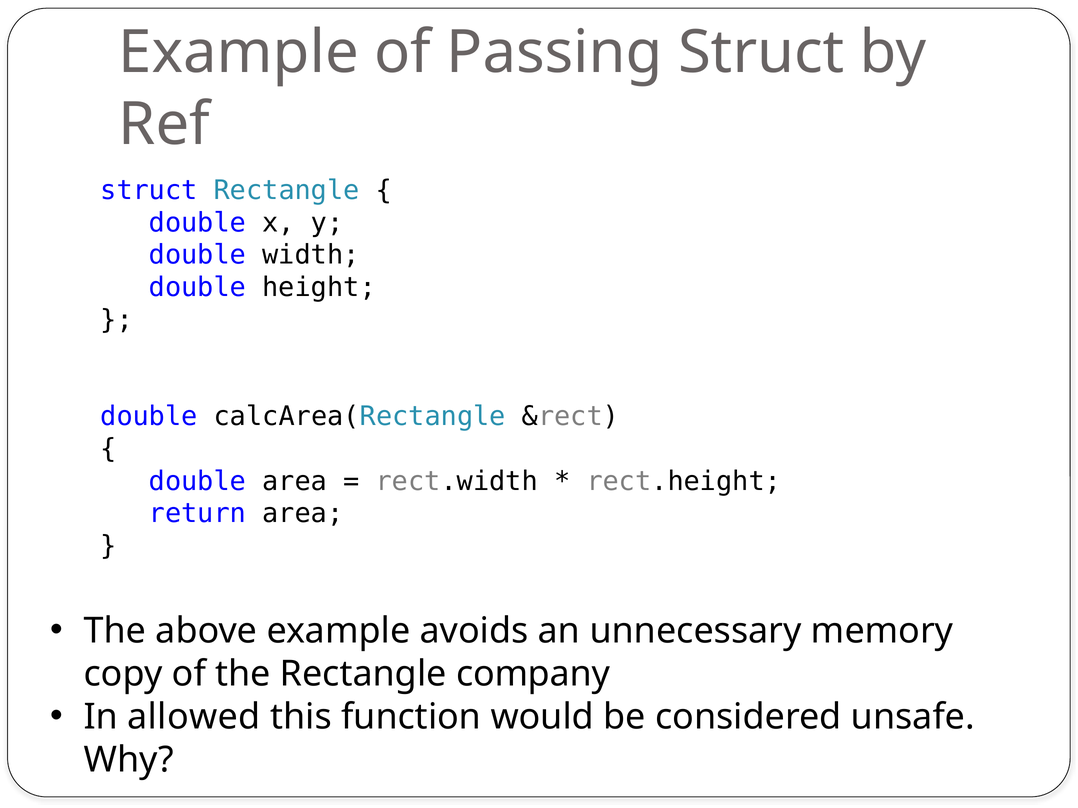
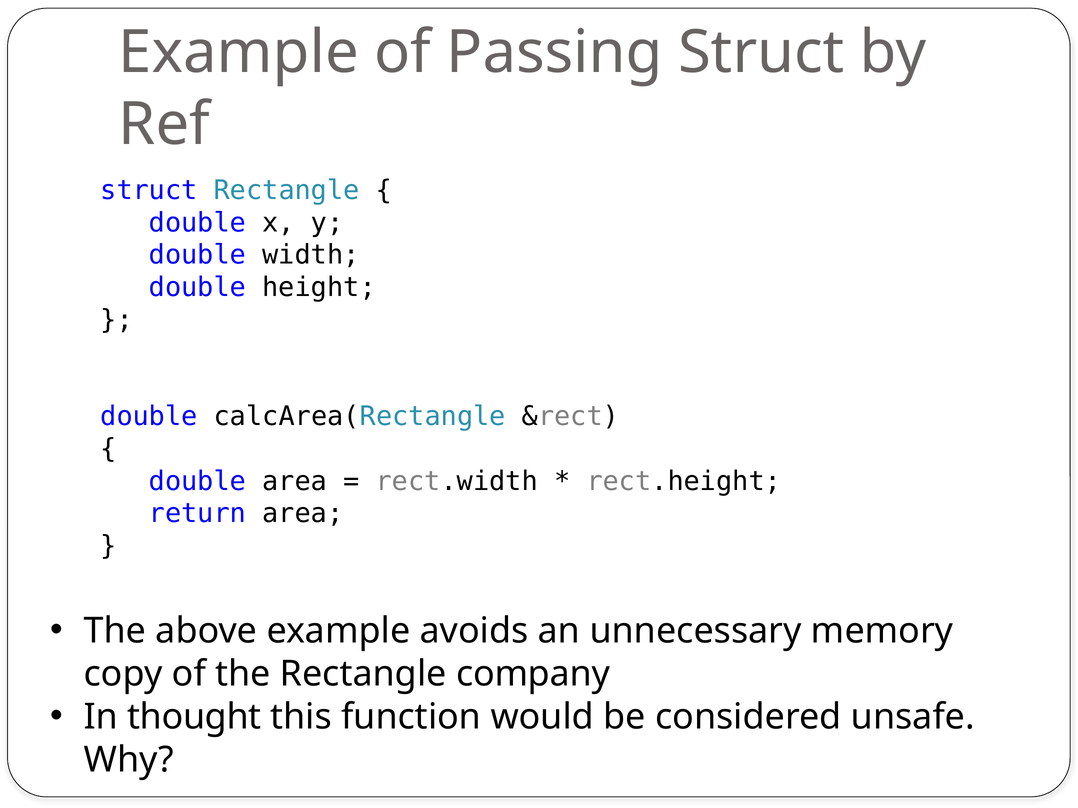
allowed: allowed -> thought
